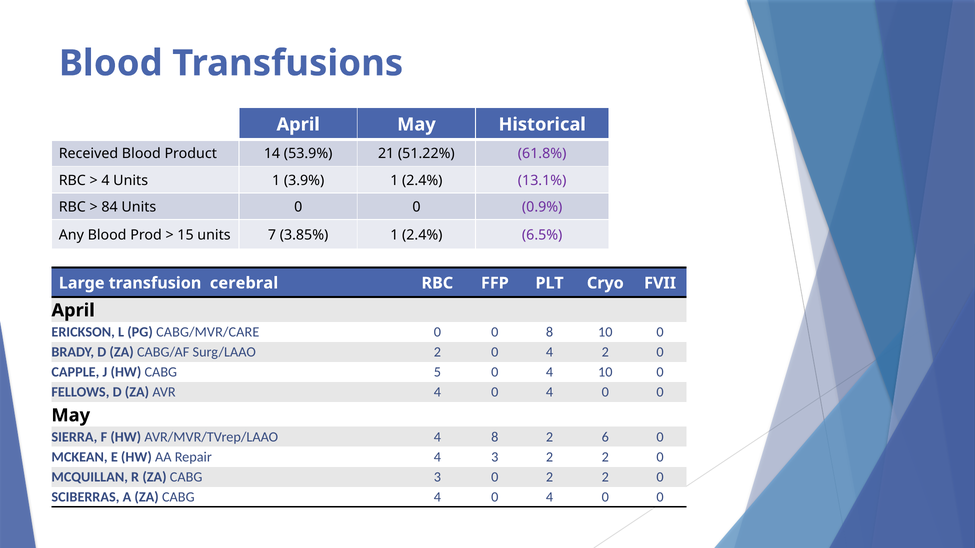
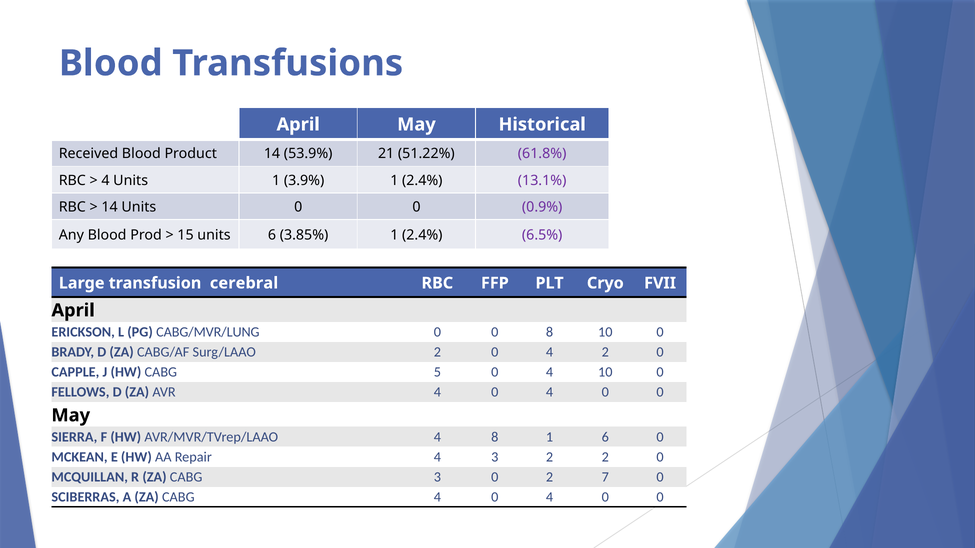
84 at (110, 207): 84 -> 14
units 7: 7 -> 6
CABG/MVR/CARE: CABG/MVR/CARE -> CABG/MVR/LUNG
8 2: 2 -> 1
0 2 2: 2 -> 7
